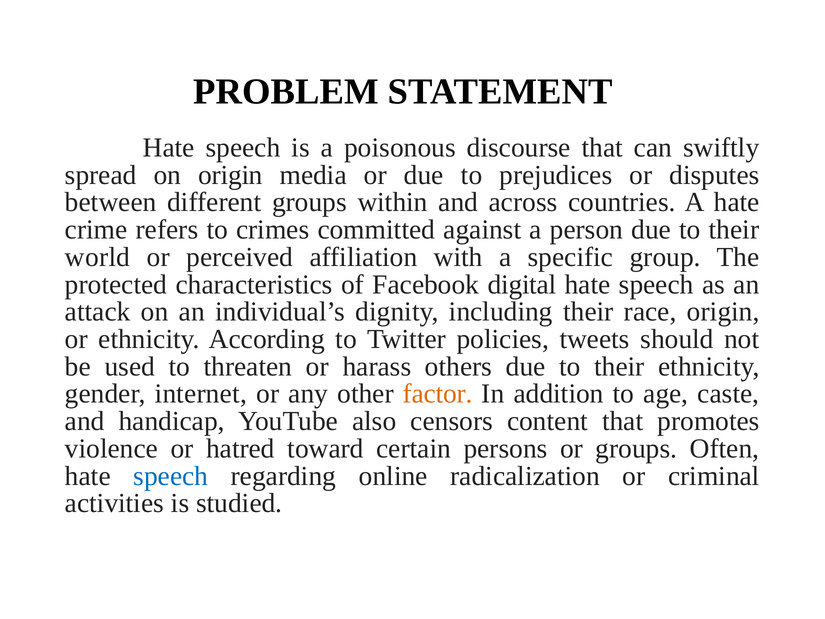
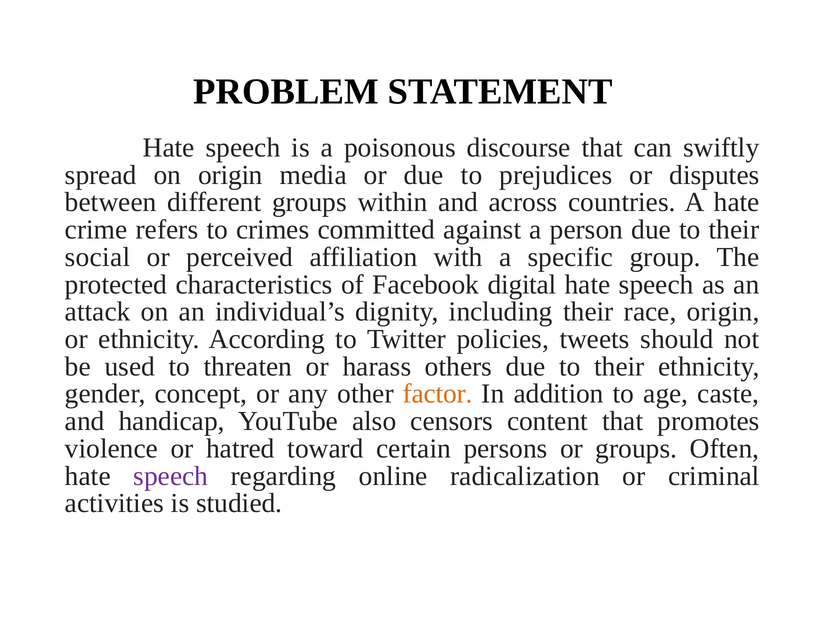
world: world -> social
internet: internet -> concept
speech at (171, 476) colour: blue -> purple
